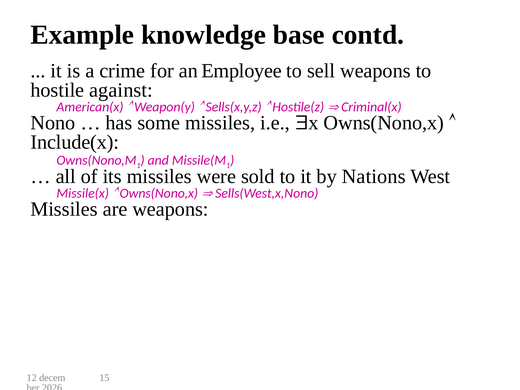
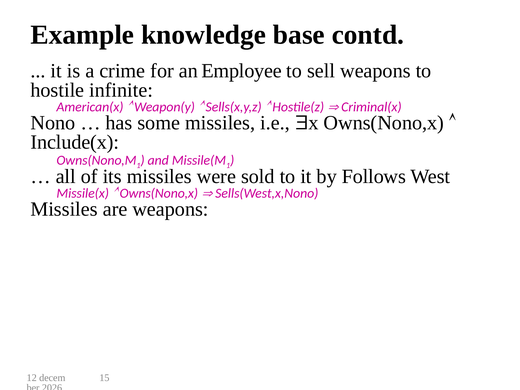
against: against -> infinite
Nations: Nations -> Follows
